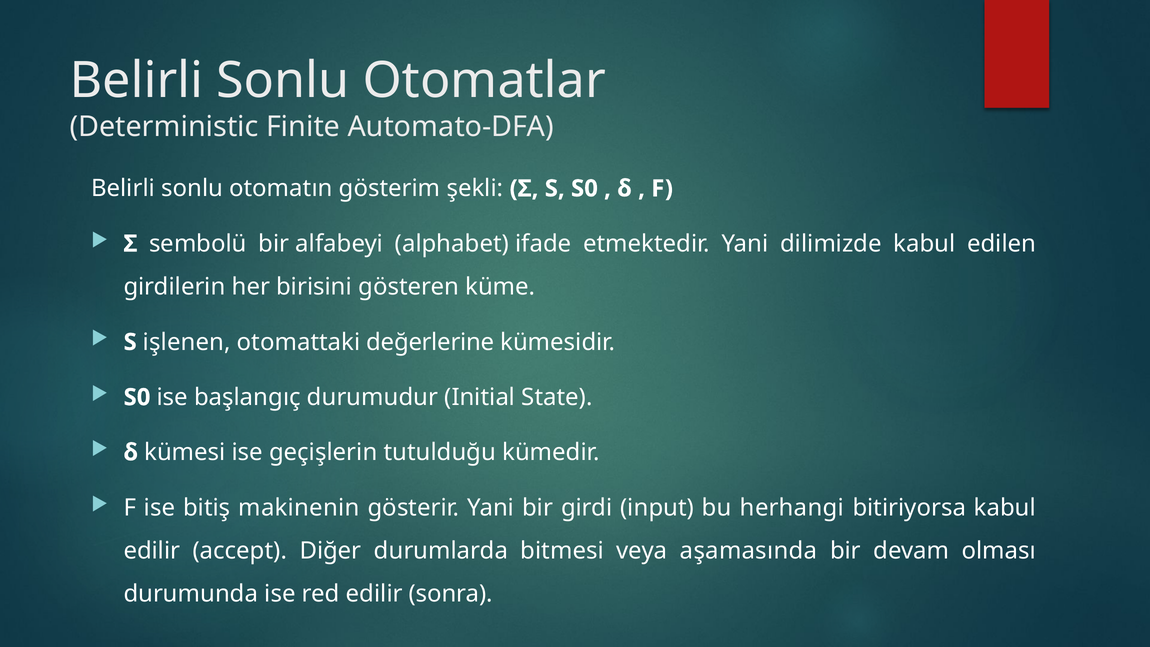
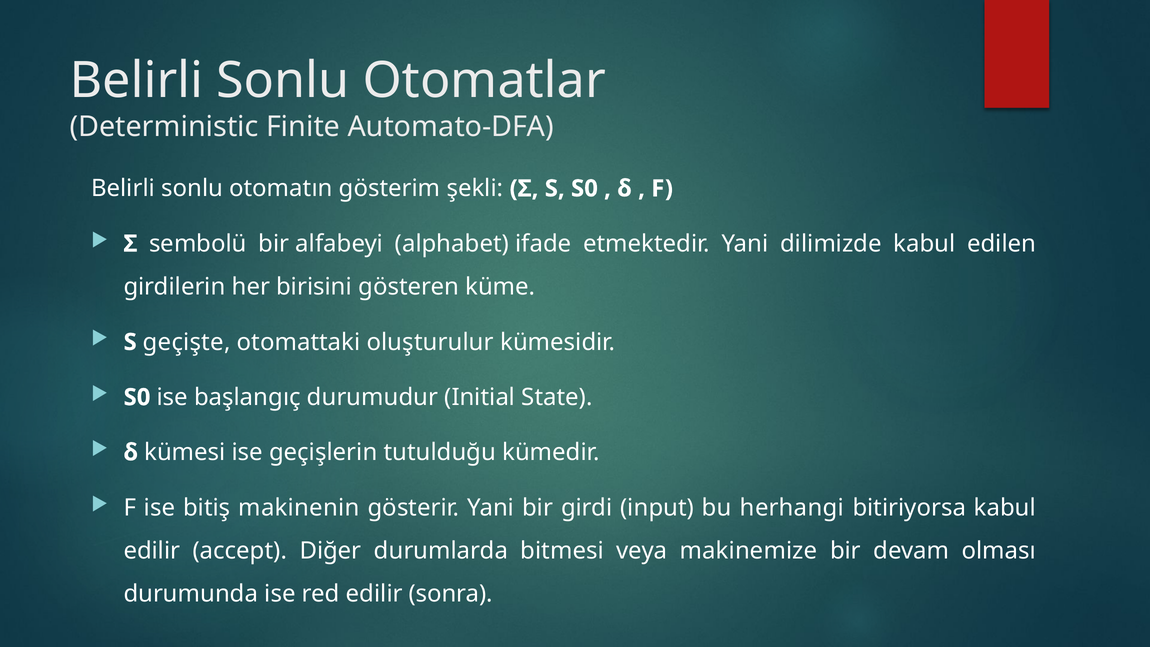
işlenen: işlenen -> geçişte
değerlerine: değerlerine -> oluşturulur
aşamasında: aşamasında -> makinemize
